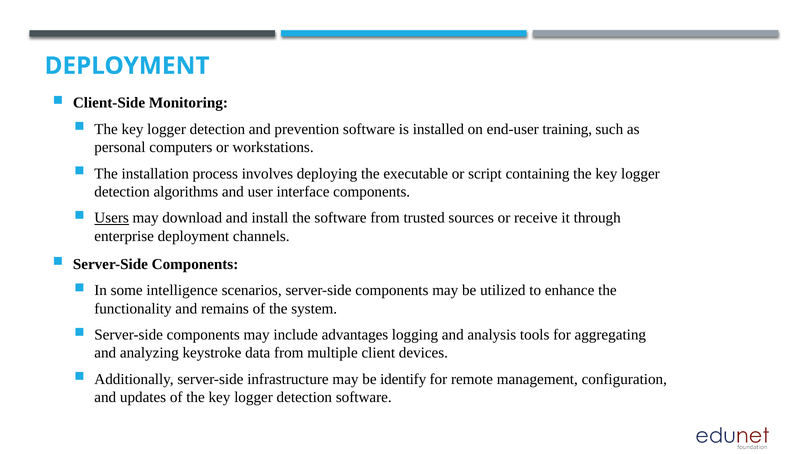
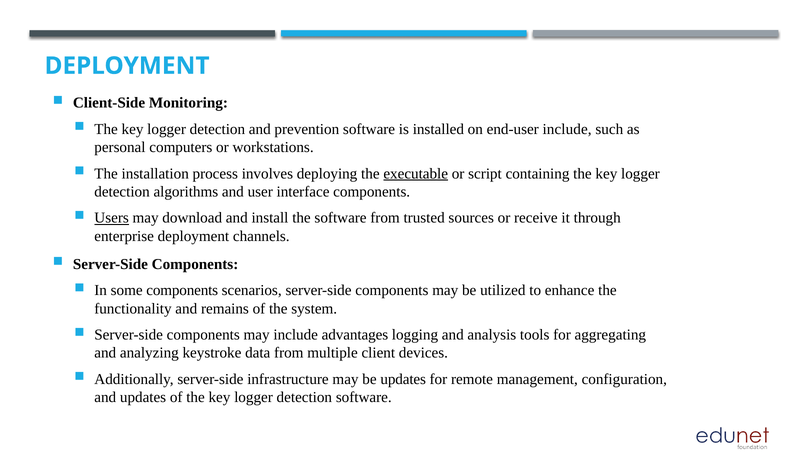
end-user training: training -> include
executable underline: none -> present
some intelligence: intelligence -> components
be identify: identify -> updates
